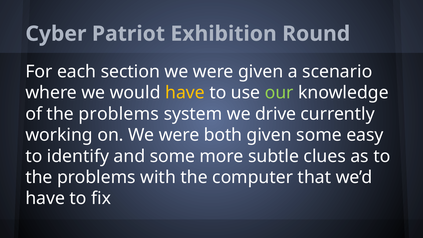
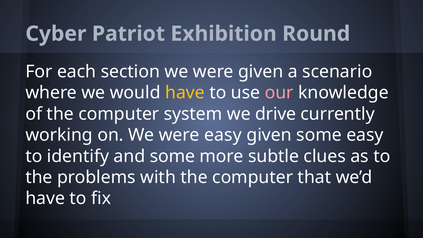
our colour: light green -> pink
of the problems: problems -> computer
were both: both -> easy
